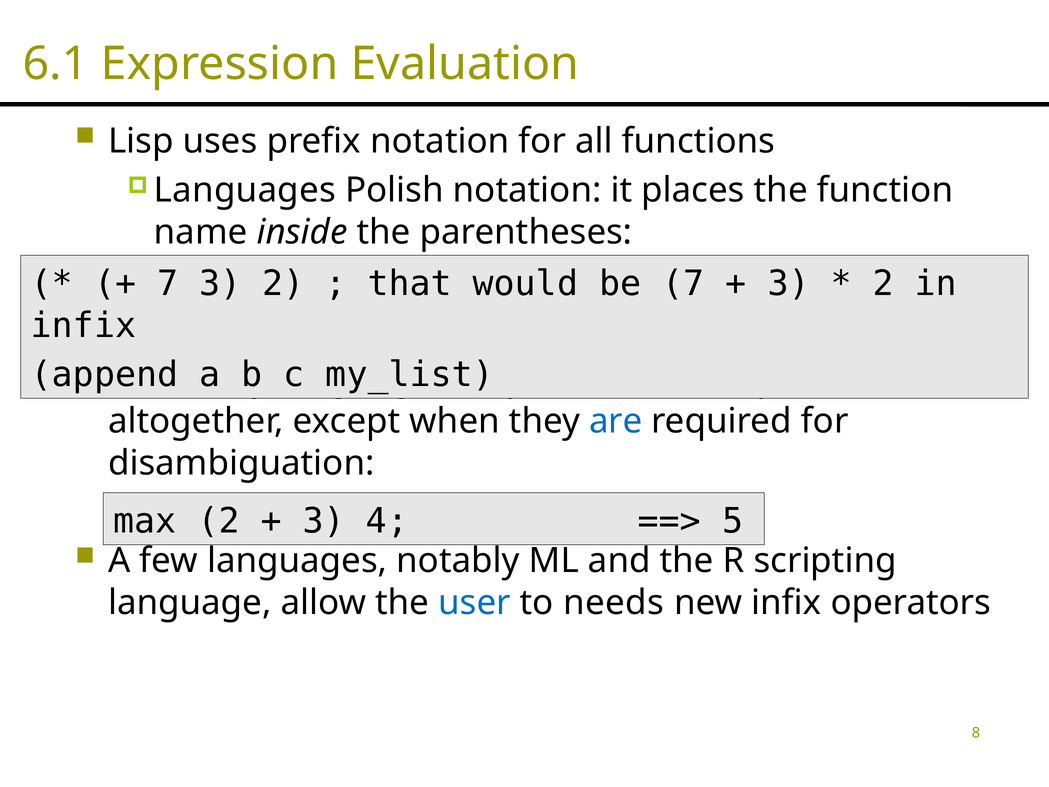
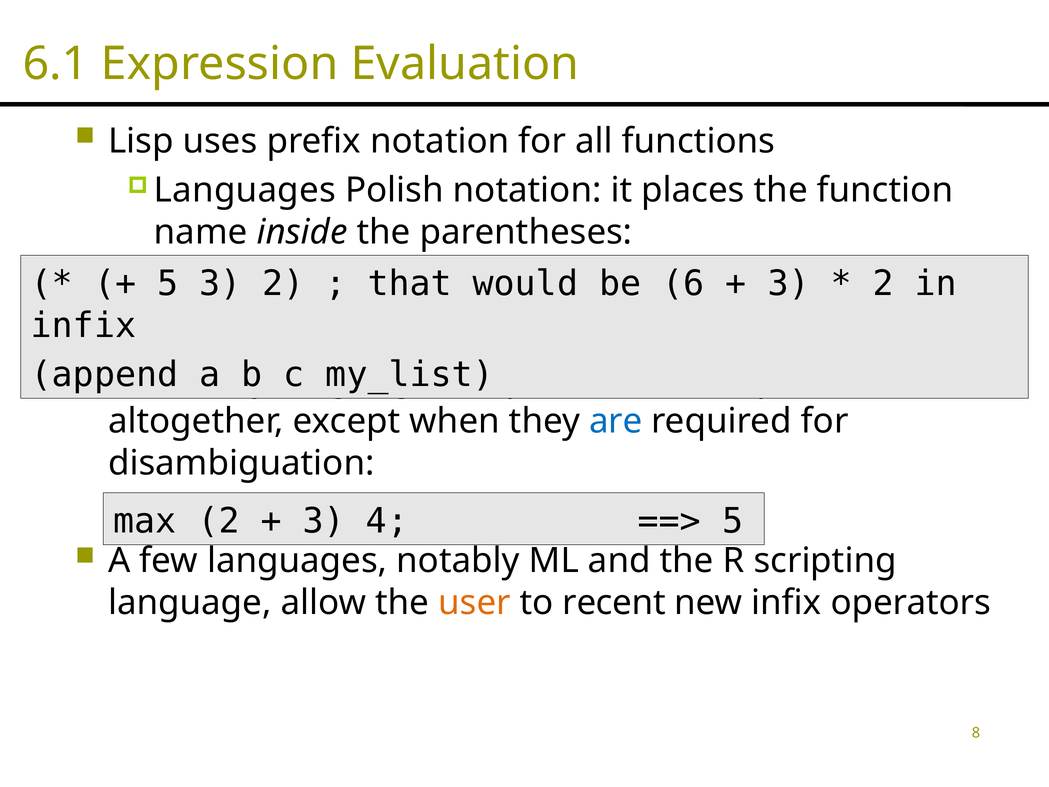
7 at (168, 284): 7 -> 5
be 7: 7 -> 6
user colour: blue -> orange
needs: needs -> recent
